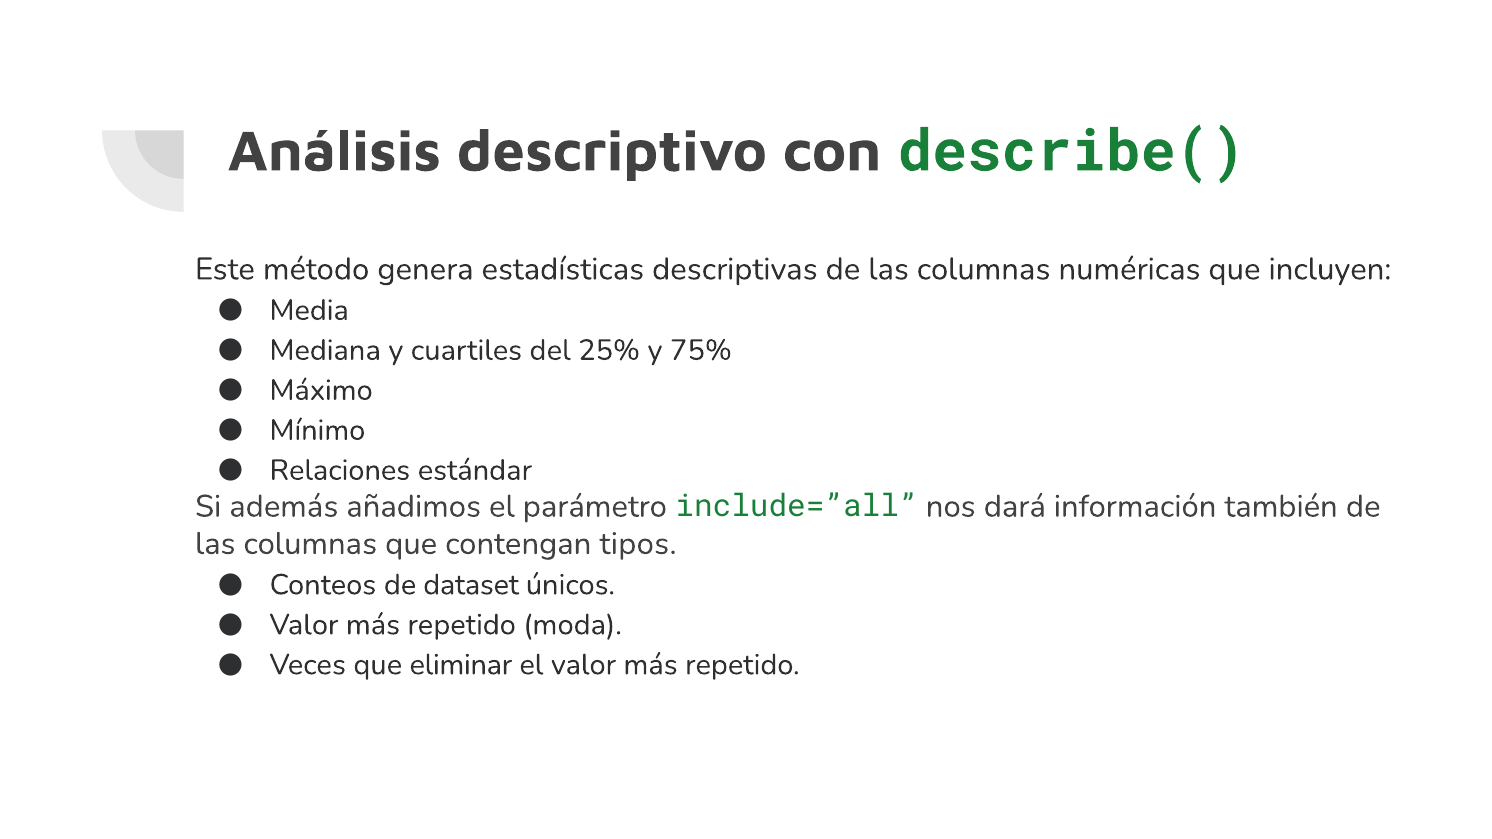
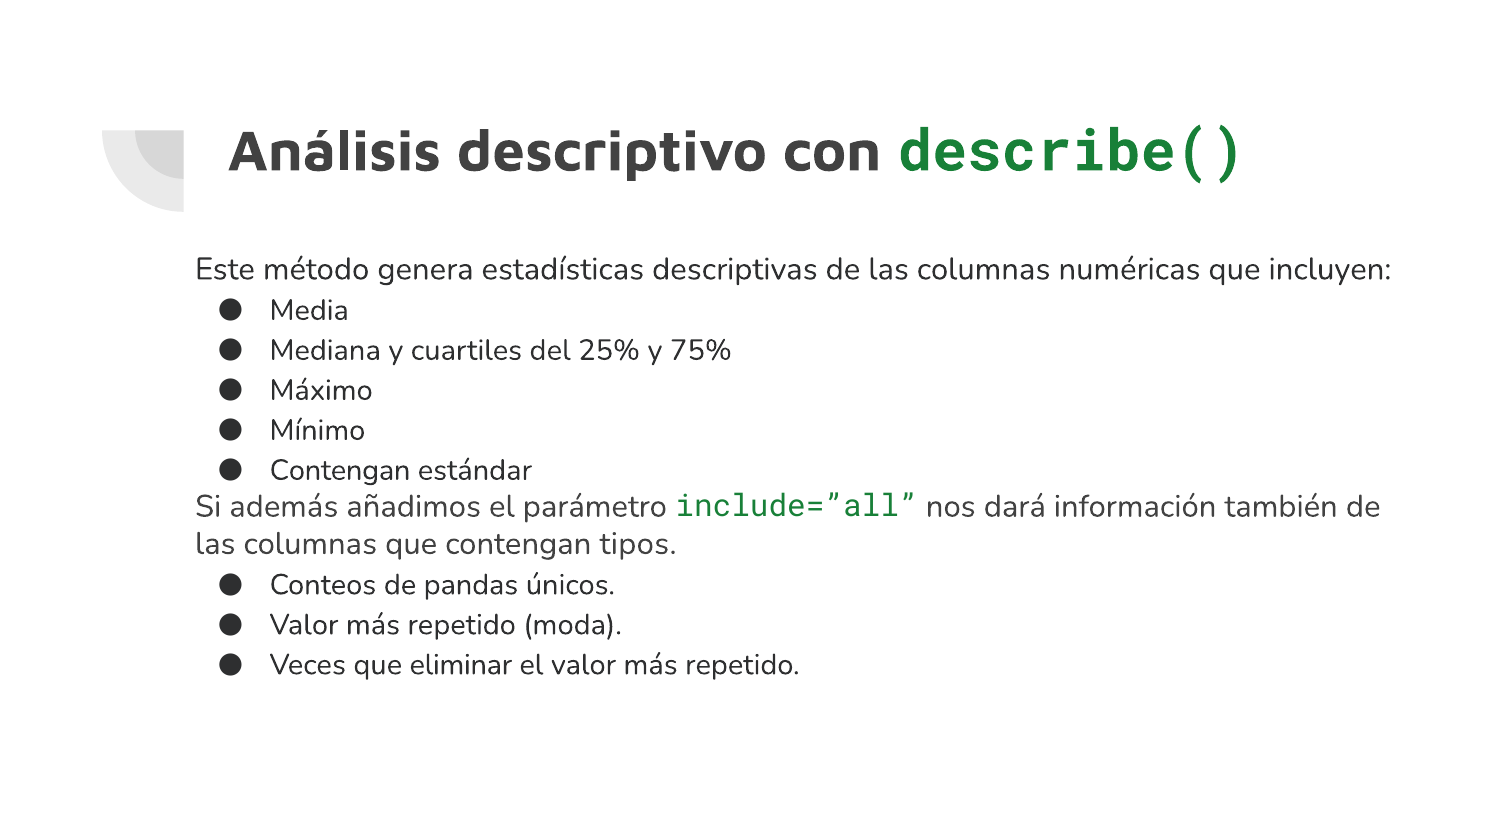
Relaciones at (340, 470): Relaciones -> Contengan
dataset: dataset -> pandas
